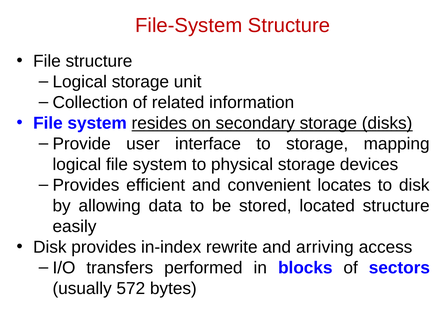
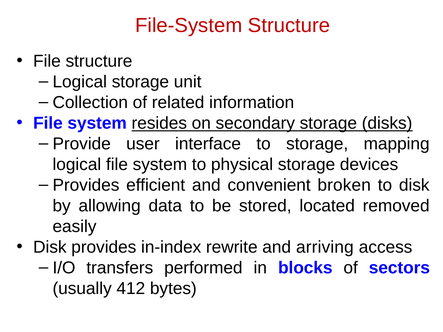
locates: locates -> broken
located structure: structure -> removed
572: 572 -> 412
